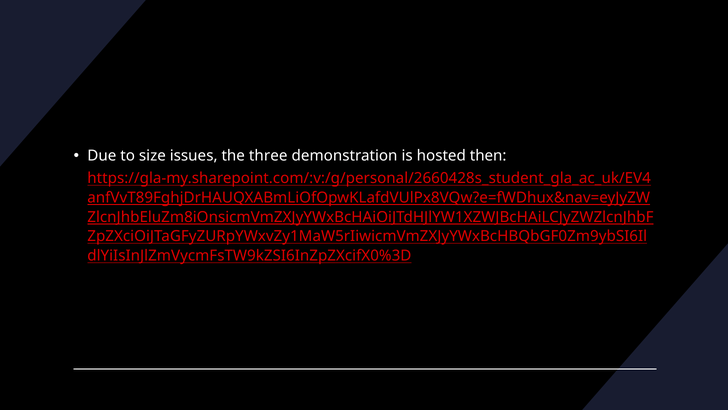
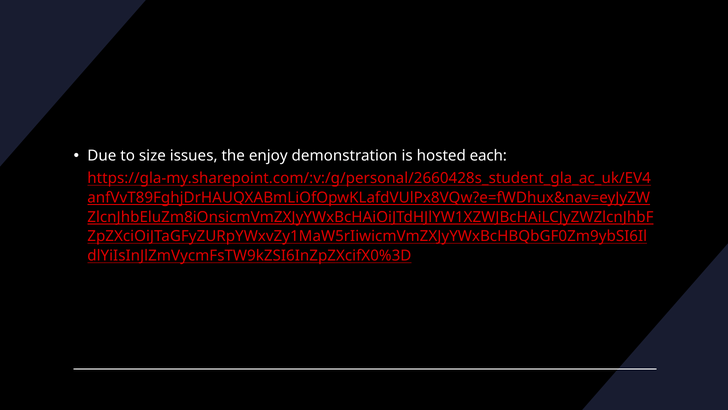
three: three -> enjoy
then: then -> each
